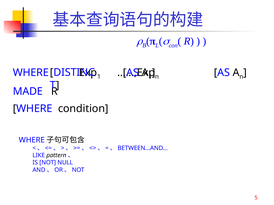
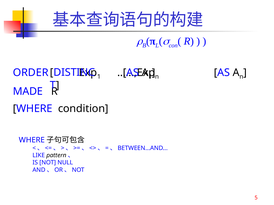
WHERE at (31, 73): WHERE -> ORDER
